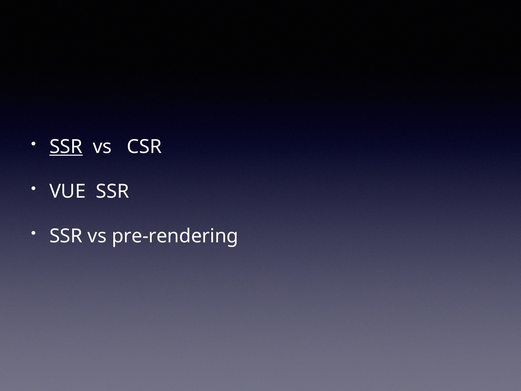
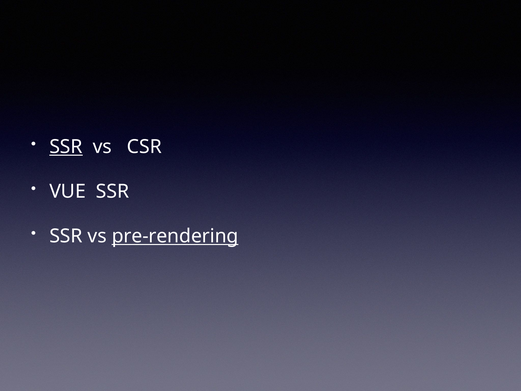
pre-rendering underline: none -> present
